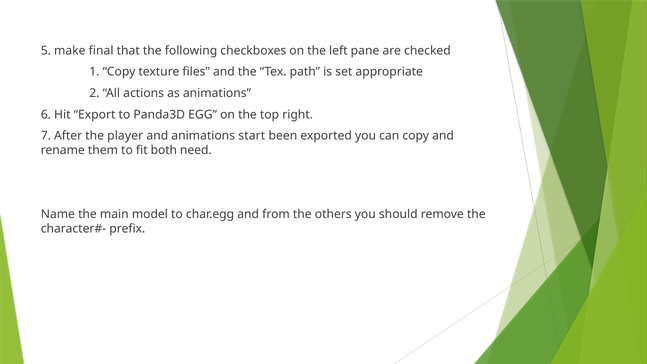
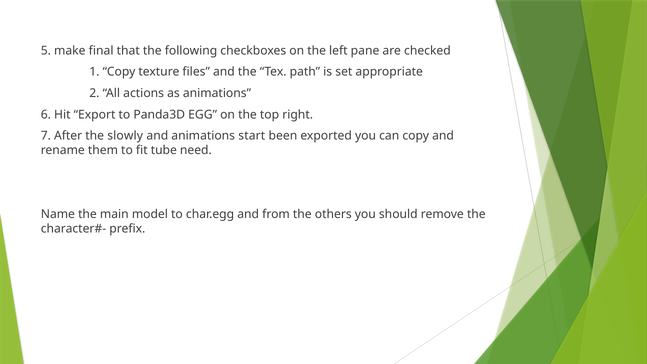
player: player -> slowly
both: both -> tube
